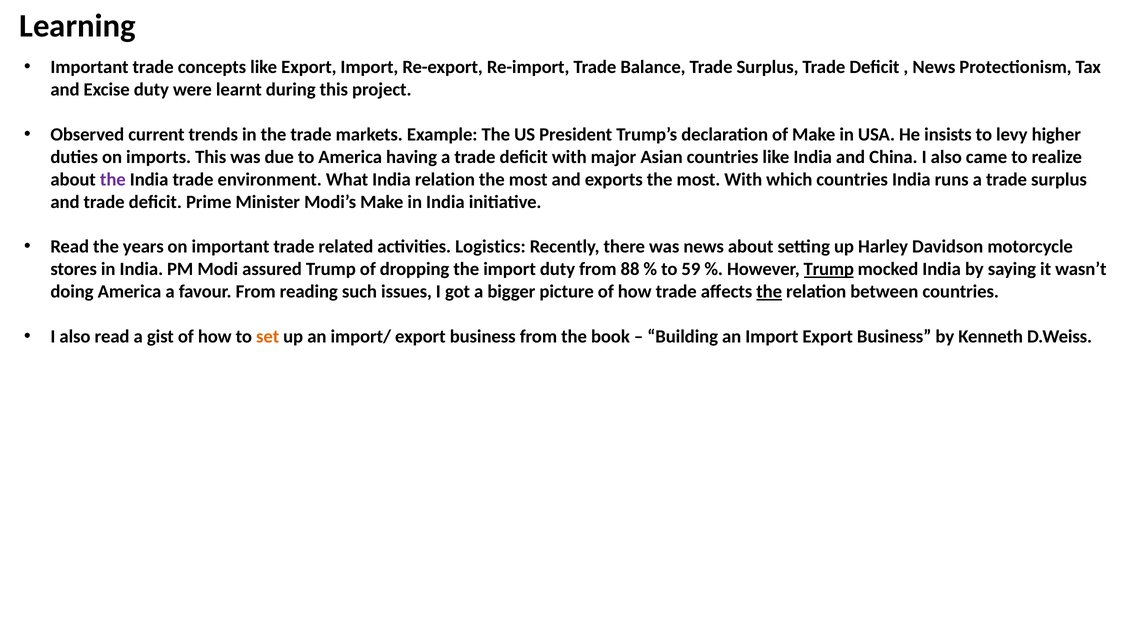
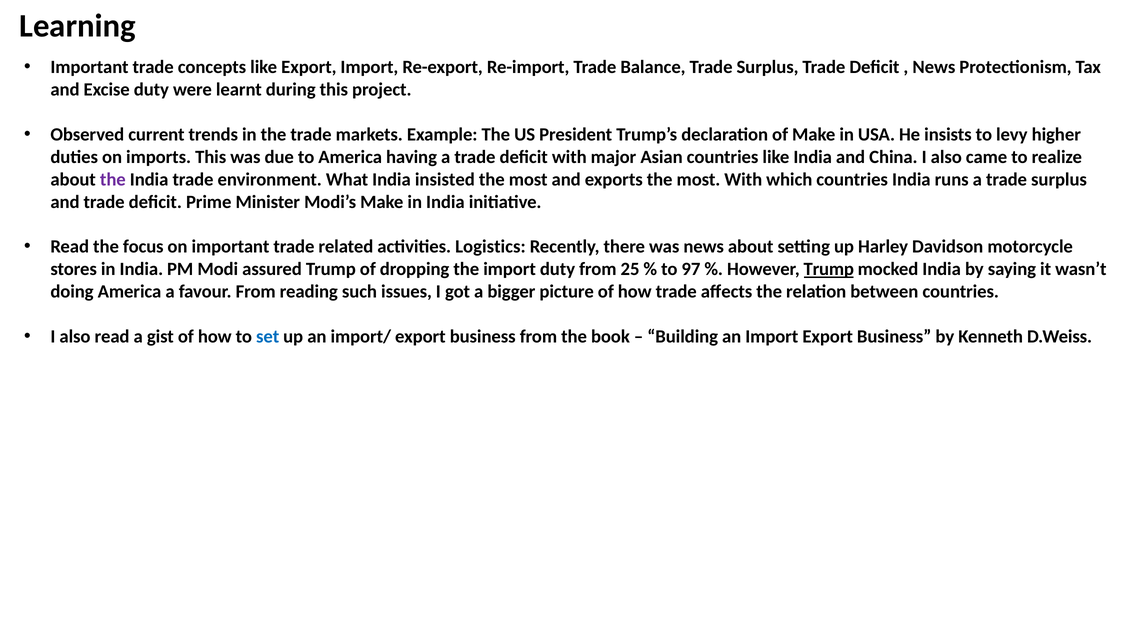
India relation: relation -> insisted
years: years -> focus
88: 88 -> 25
59: 59 -> 97
the at (769, 292) underline: present -> none
set colour: orange -> blue
